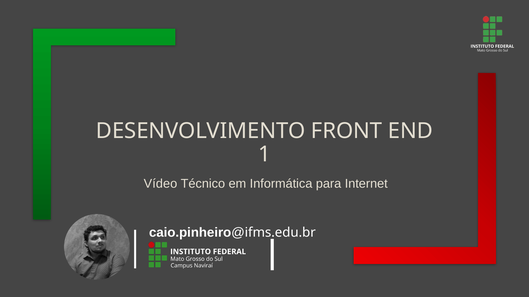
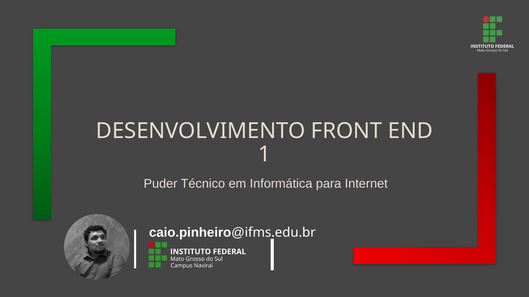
Vídeo: Vídeo -> Puder
